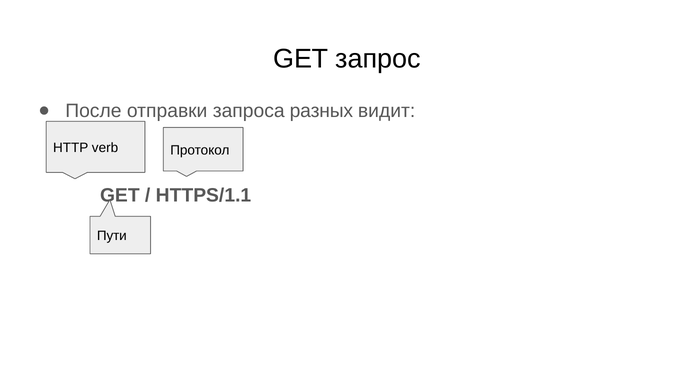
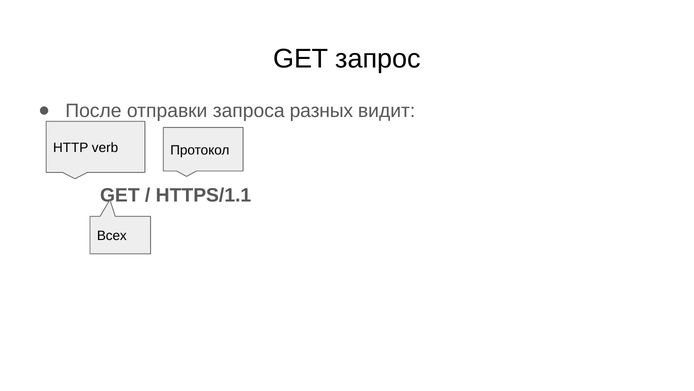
Пути: Пути -> Всех
